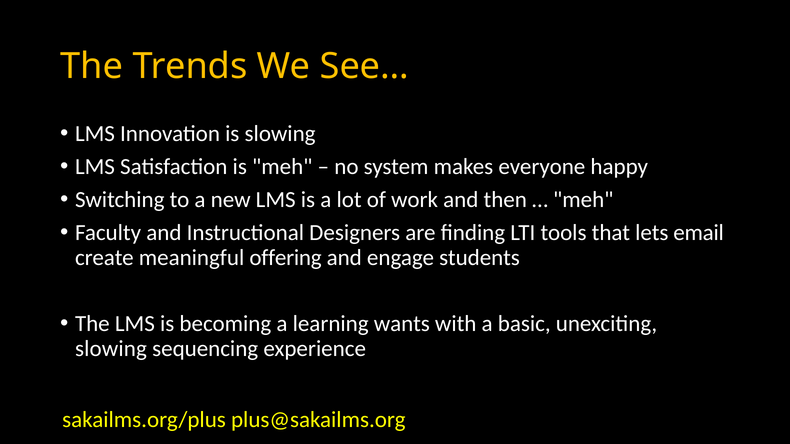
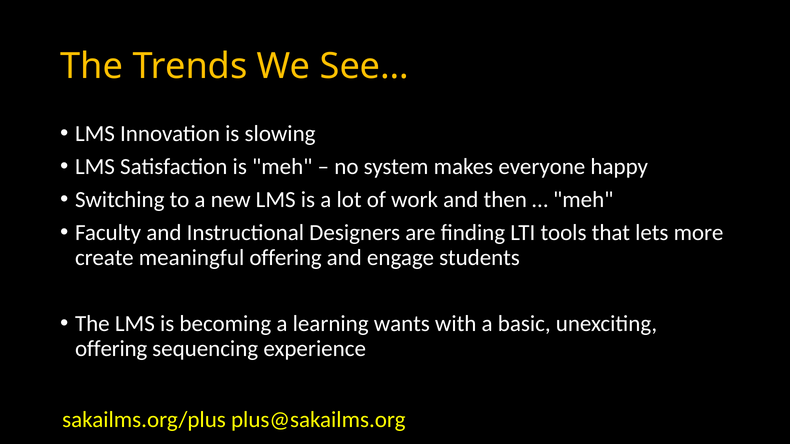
email: email -> more
slowing at (111, 349): slowing -> offering
